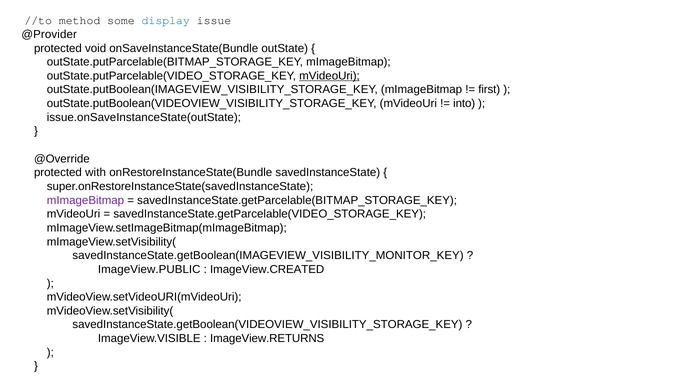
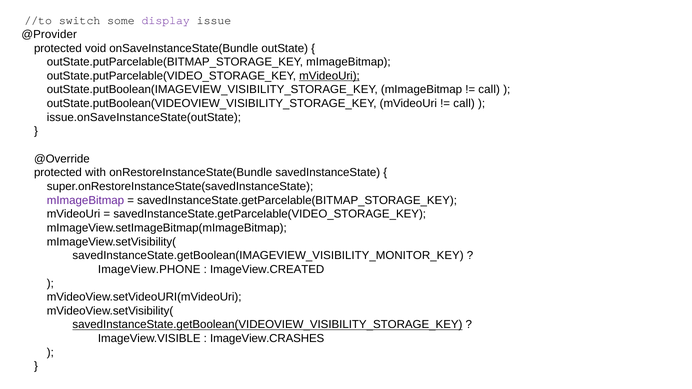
method: method -> switch
display colour: blue -> purple
first at (489, 90): first -> call
into at (464, 104): into -> call
ImageView.PUBLIC: ImageView.PUBLIC -> ImageView.PHONE
savedInstanceState.getBoolean(VIDEOVIEW_VISIBILITY_STORAGE_KEY underline: none -> present
ImageView.RETURNS: ImageView.RETURNS -> ImageView.CRASHES
